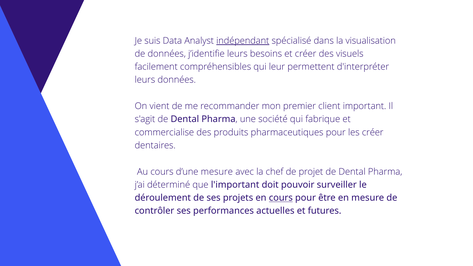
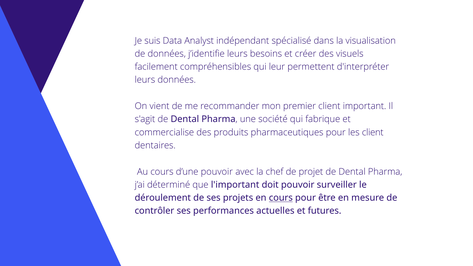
indépendant underline: present -> none
les créer: créer -> client
d’une mesure: mesure -> pouvoir
